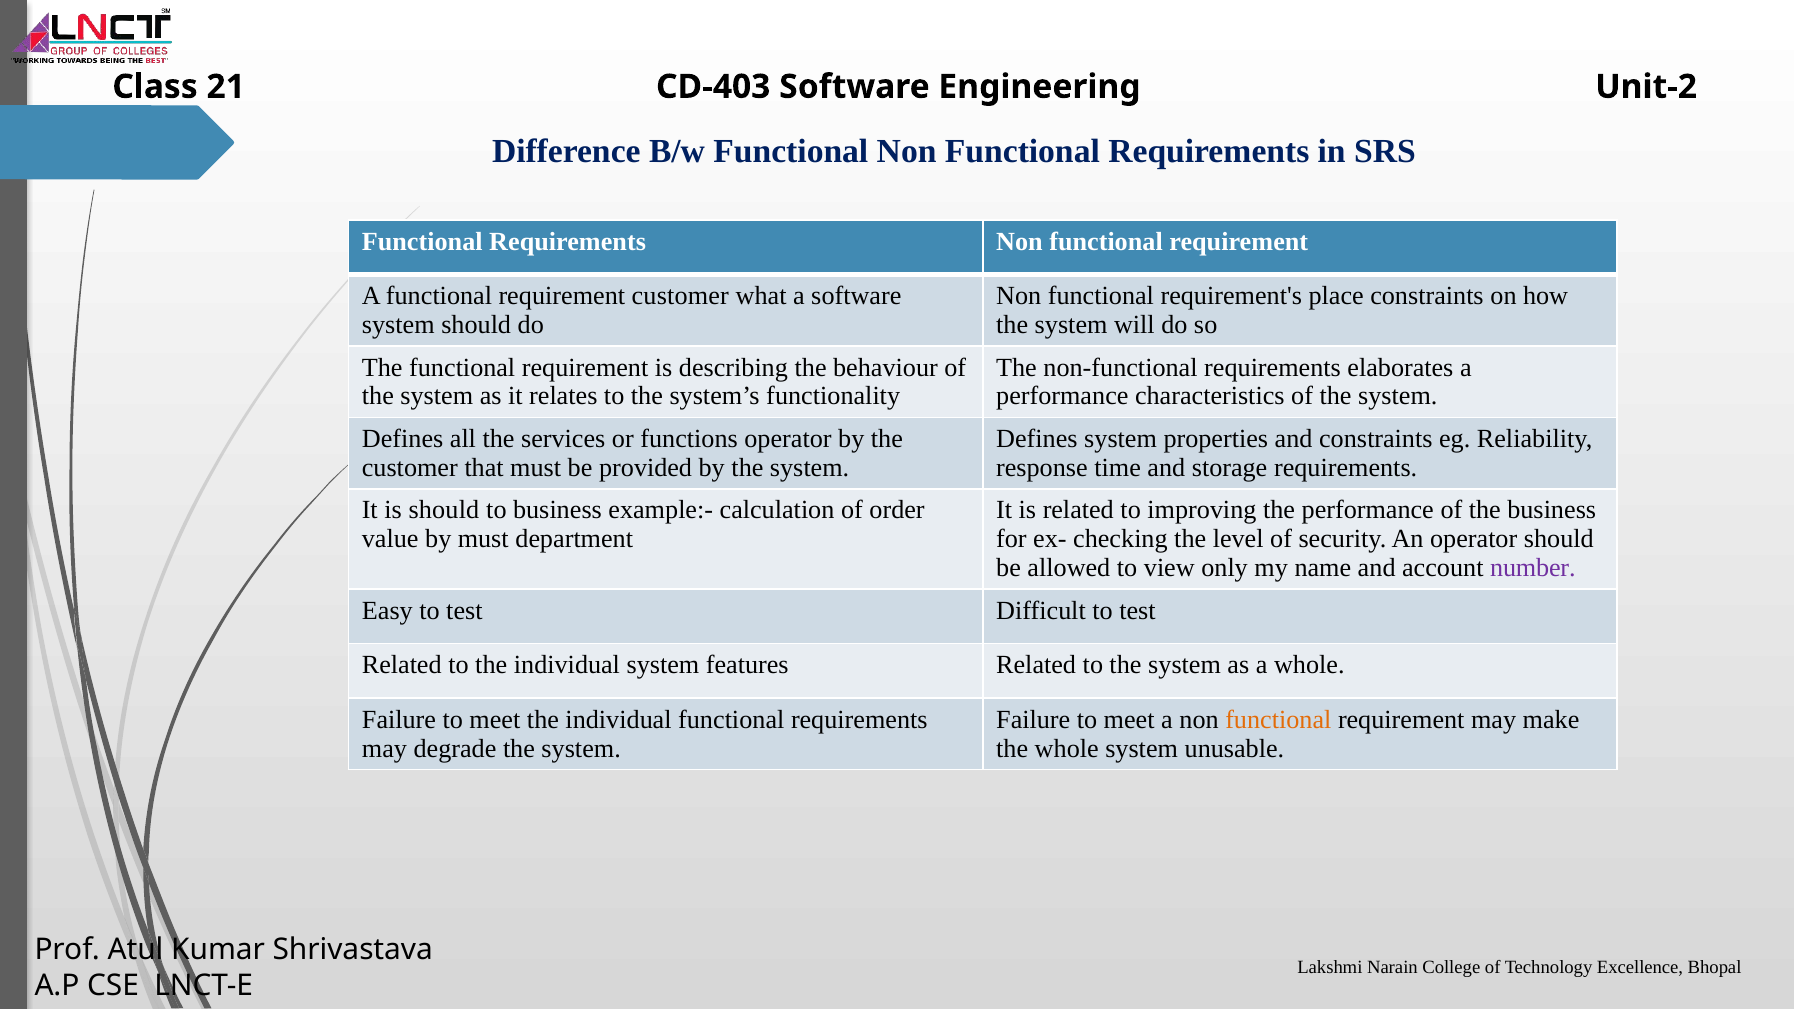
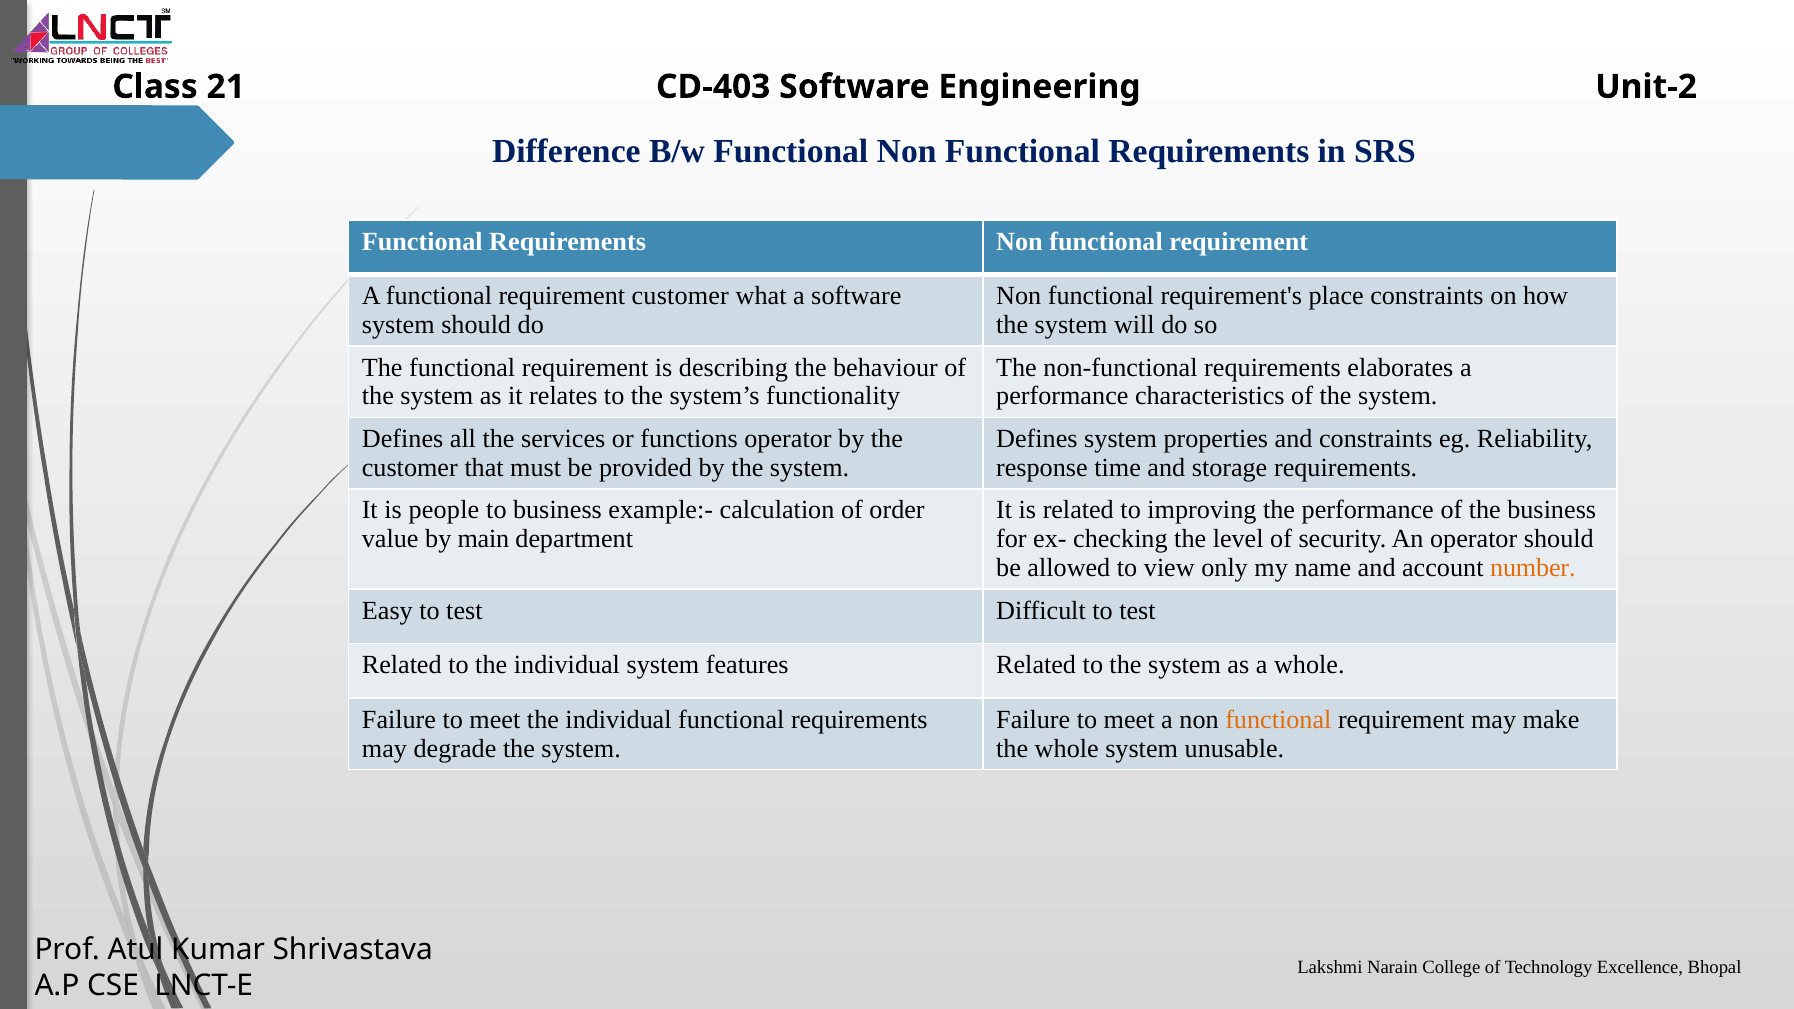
is should: should -> people
by must: must -> main
number colour: purple -> orange
